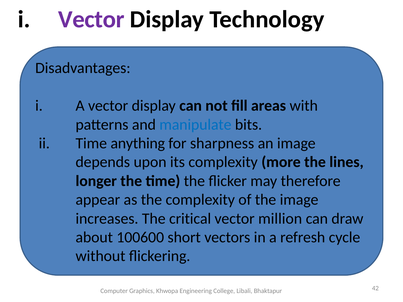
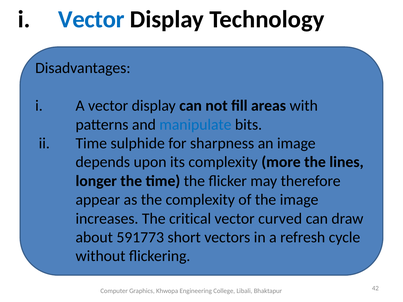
Vector at (91, 19) colour: purple -> blue
anything: anything -> sulphide
million: million -> curved
100600: 100600 -> 591773
